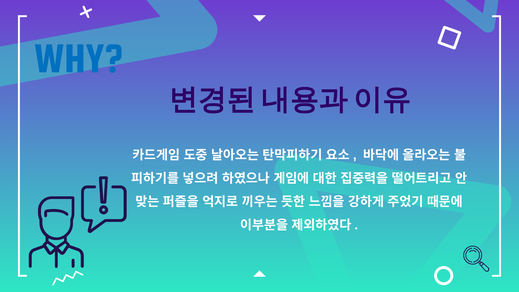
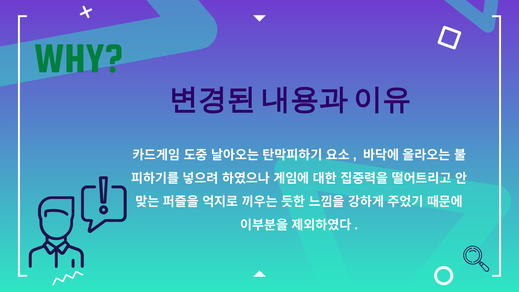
WHY colour: blue -> green
